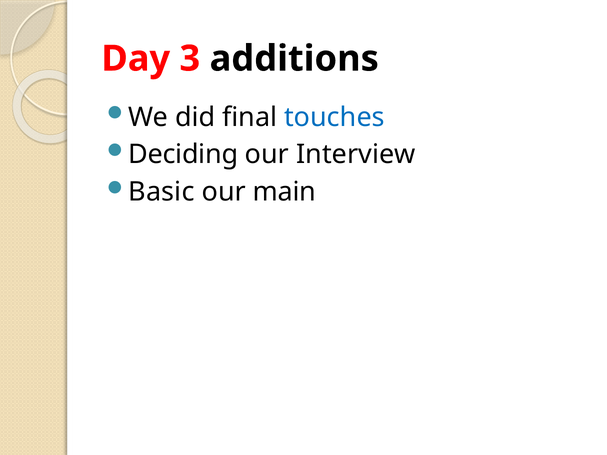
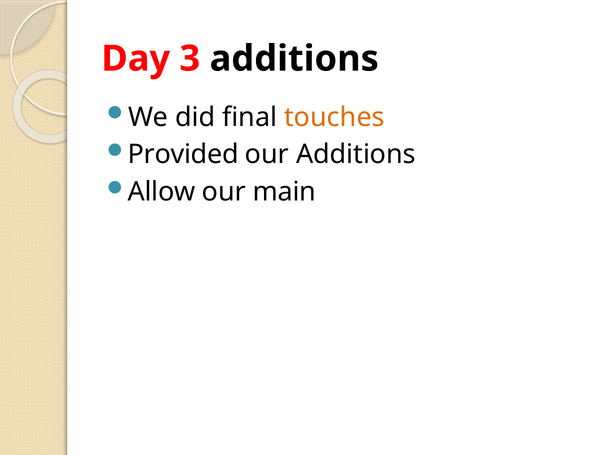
touches colour: blue -> orange
Deciding: Deciding -> Provided
our Interview: Interview -> Additions
Basic: Basic -> Allow
